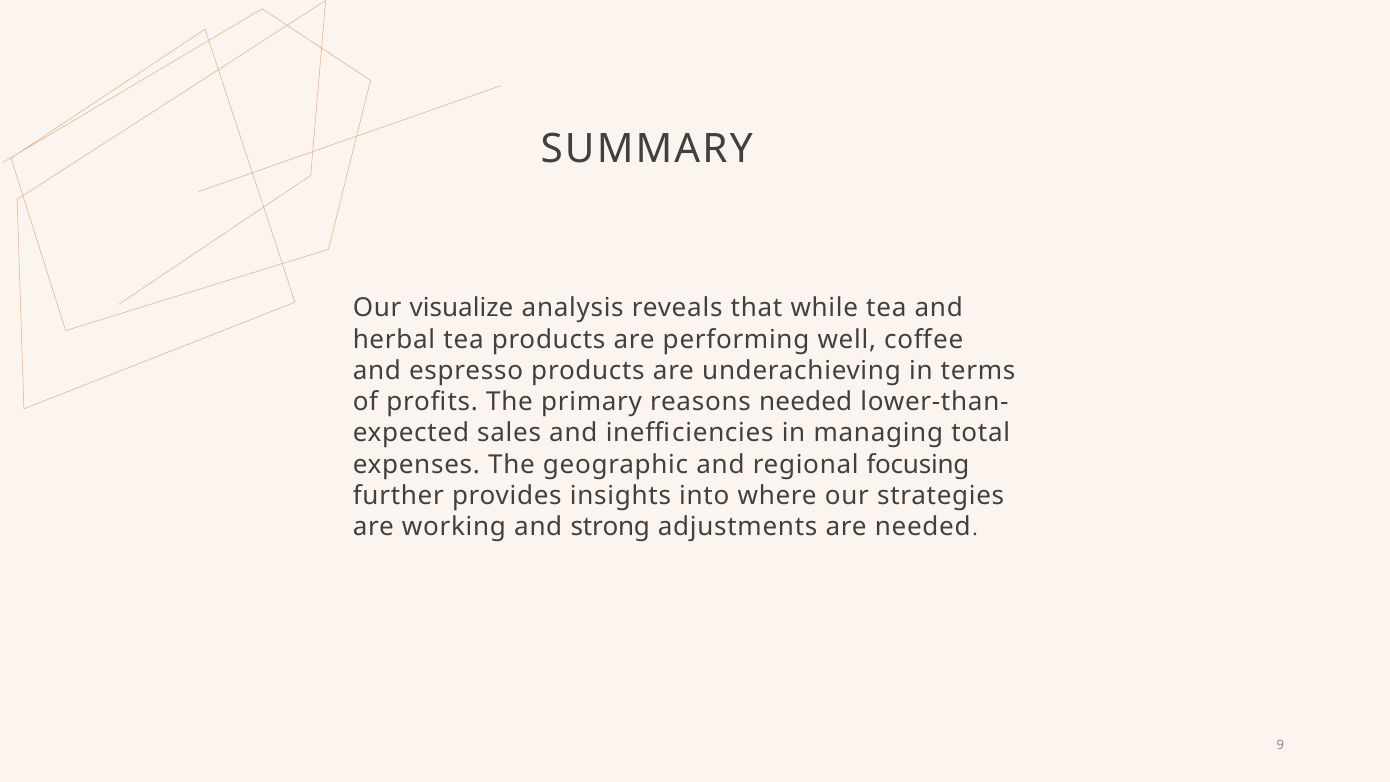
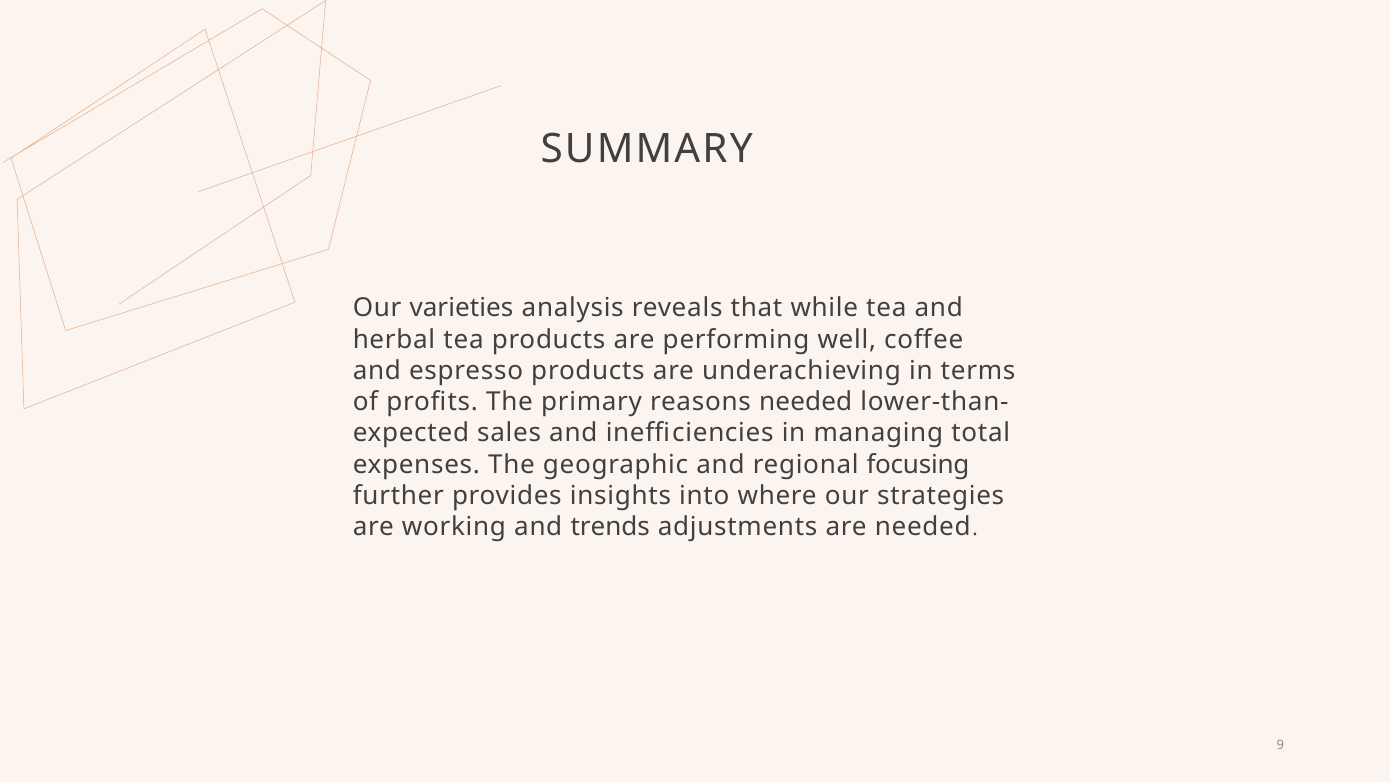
visualize: visualize -> varieties
strong: strong -> trends
